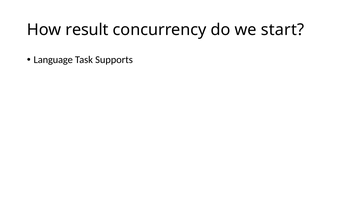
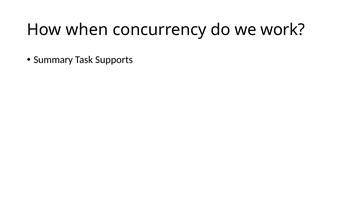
result: result -> when
start: start -> work
Language: Language -> Summary
